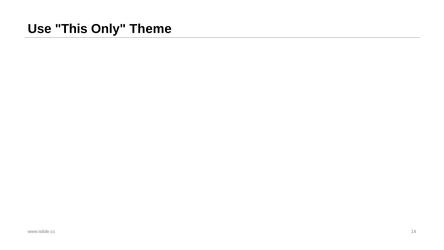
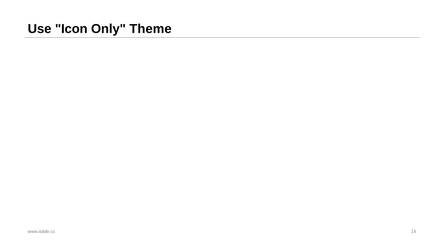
This: This -> Icon
